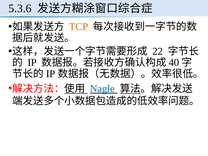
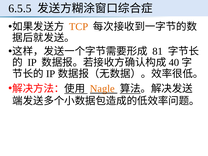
5.3.6: 5.3.6 -> 6.5.5
22: 22 -> 81
Nagle colour: blue -> orange
